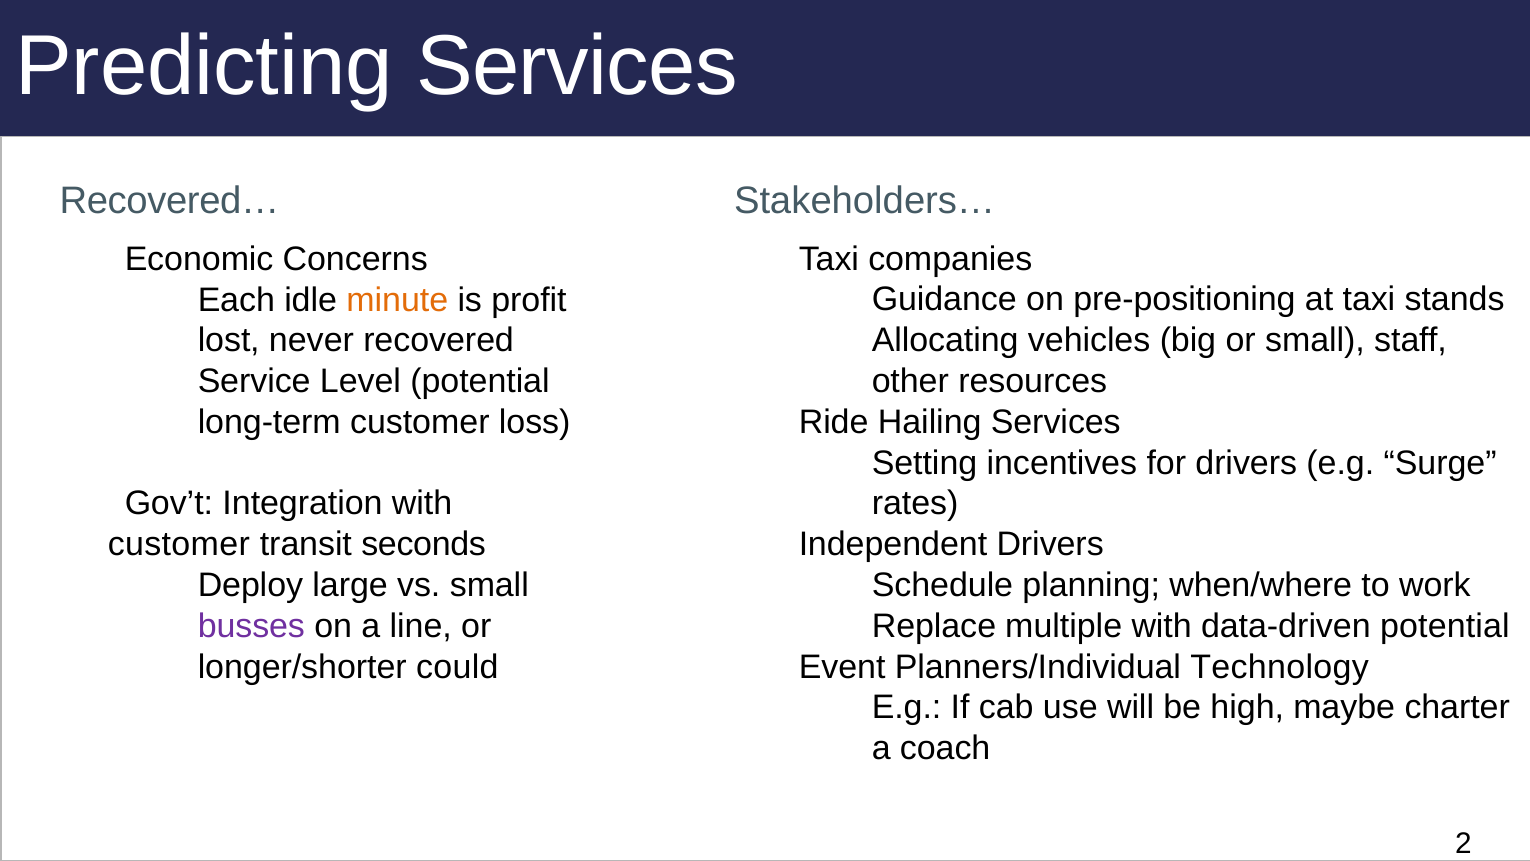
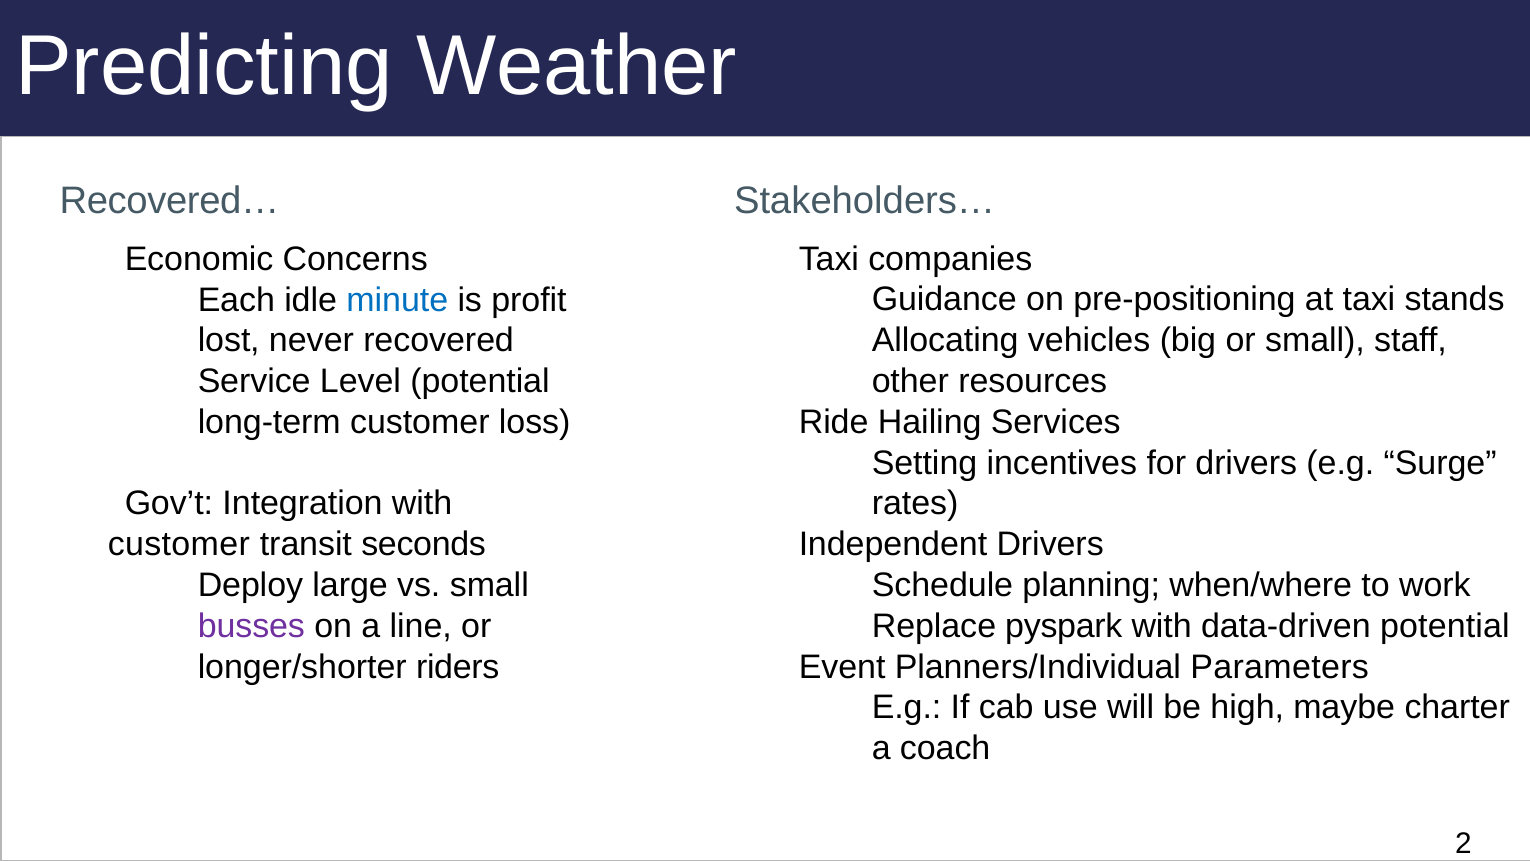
Predicting Services: Services -> Weather
minute colour: orange -> blue
multiple: multiple -> pyspark
could: could -> riders
Technology: Technology -> Parameters
